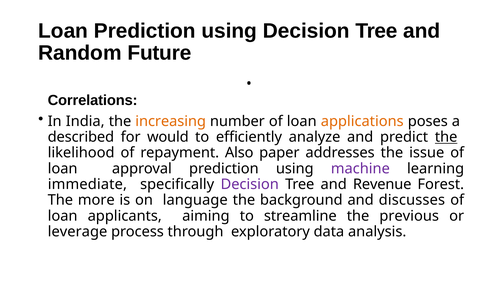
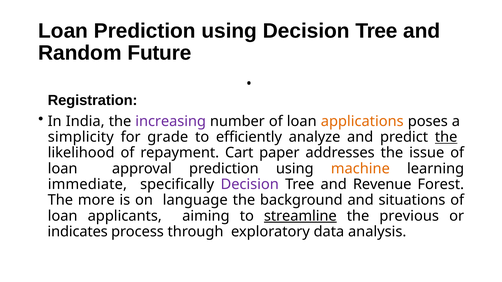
Correlations: Correlations -> Registration
increasing colour: orange -> purple
described: described -> simplicity
would: would -> grade
Also: Also -> Cart
machine colour: purple -> orange
discusses: discusses -> situations
streamline underline: none -> present
leverage: leverage -> indicates
